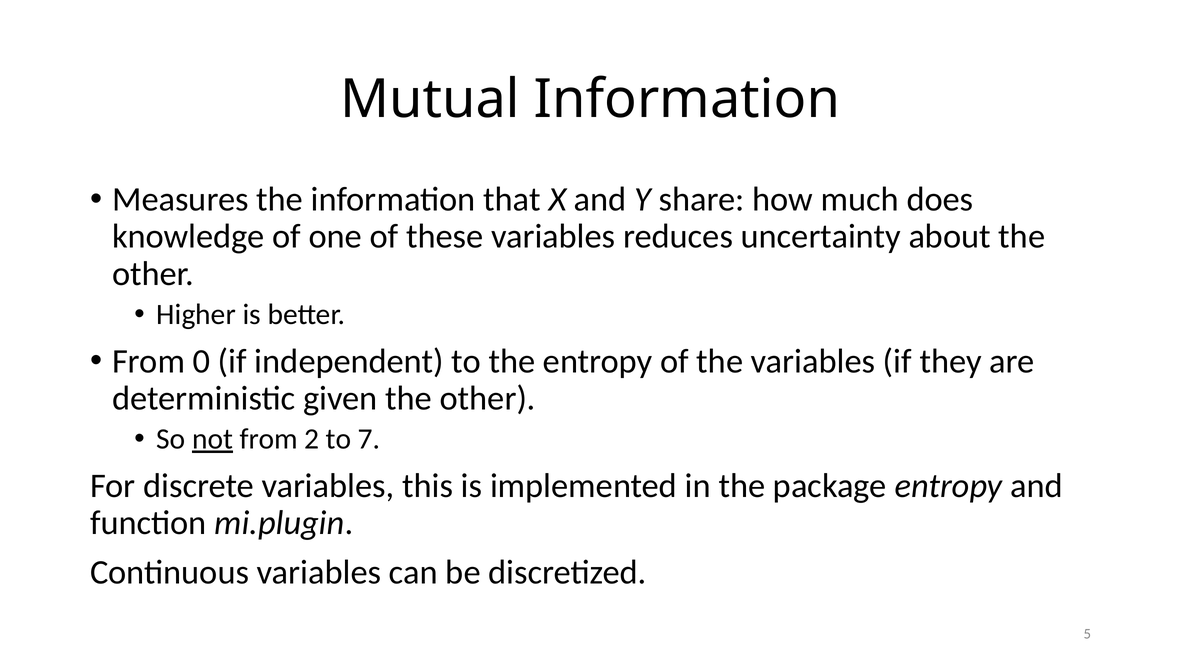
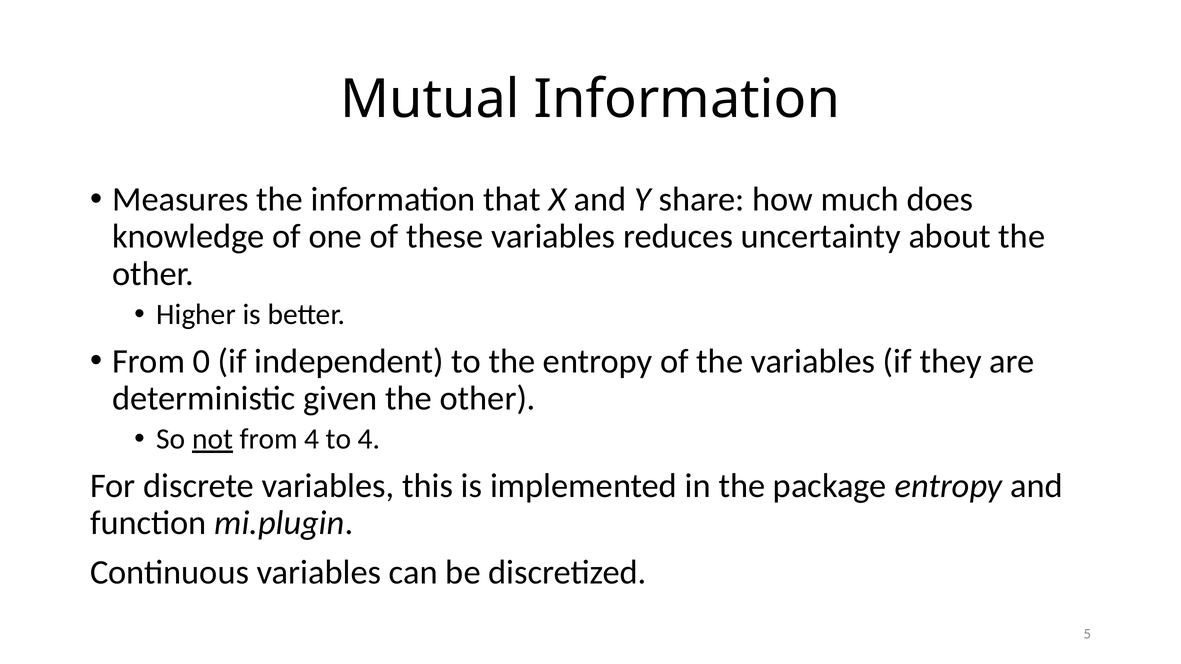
from 2: 2 -> 4
to 7: 7 -> 4
